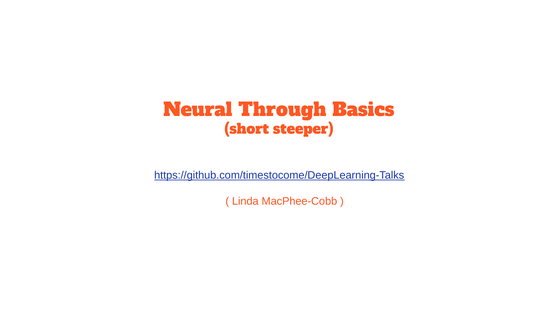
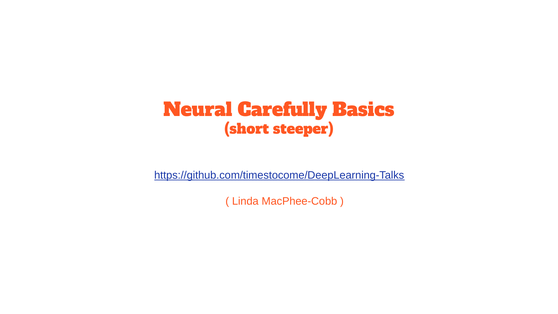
Through: Through -> Carefully
